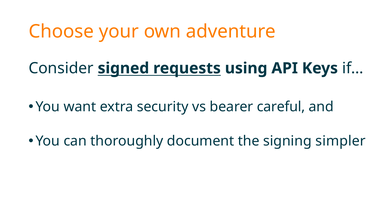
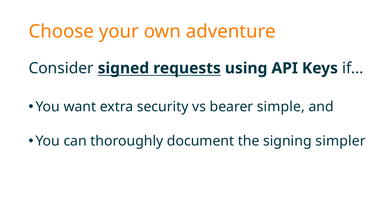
careful: careful -> simple
